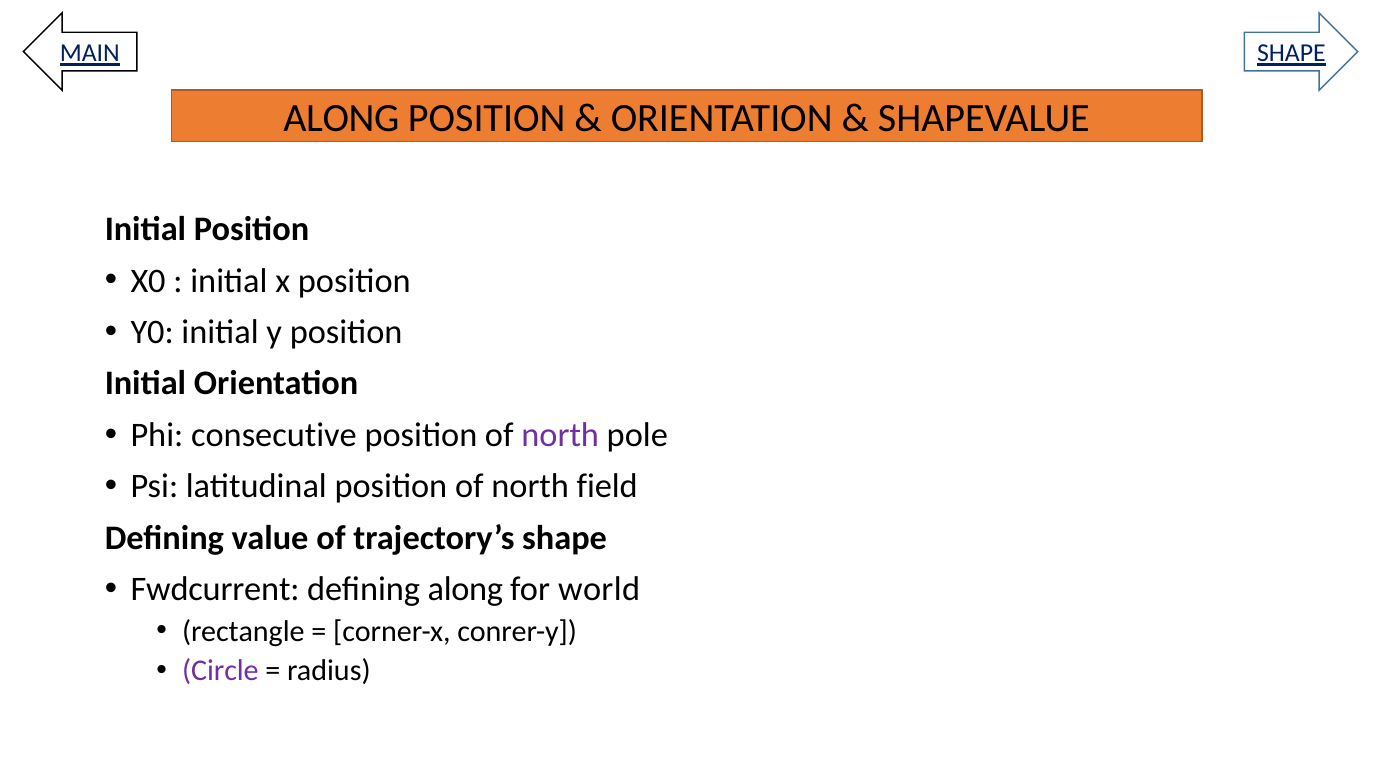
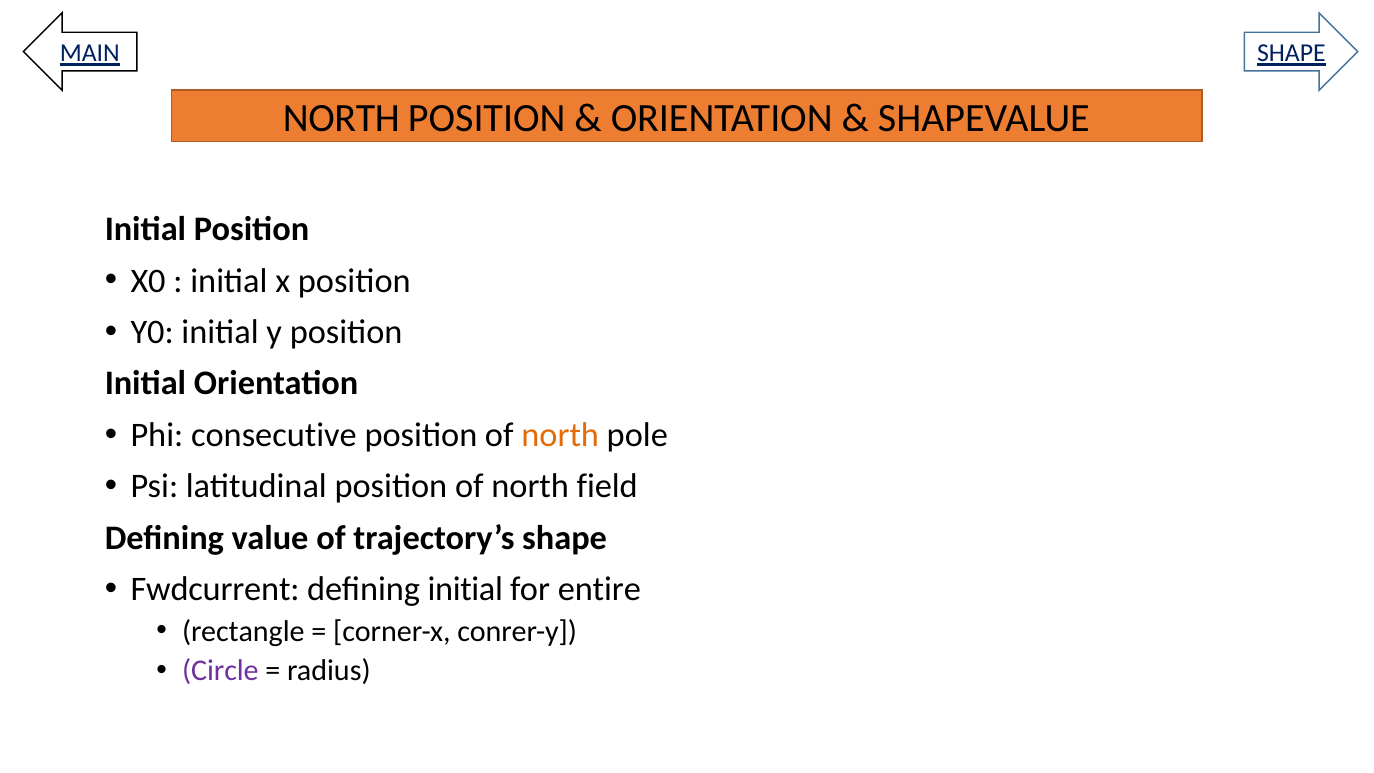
ALONG at (341, 119): ALONG -> NORTH
north at (560, 435) colour: purple -> orange
defining along: along -> initial
world: world -> entire
